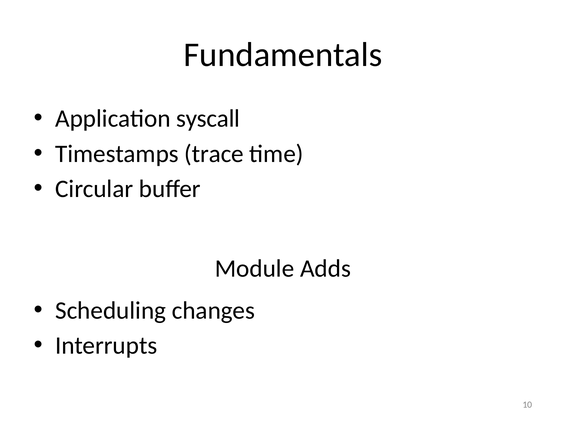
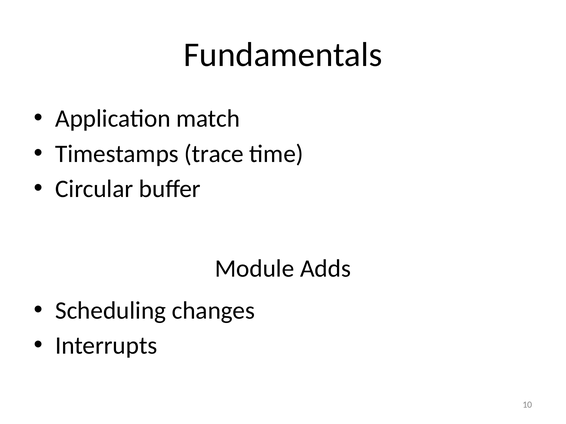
syscall: syscall -> match
